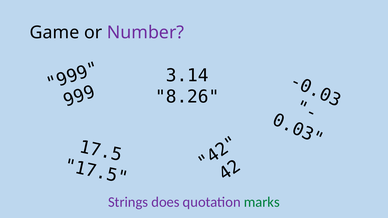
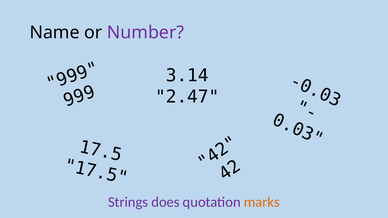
Game: Game -> Name
8.26: 8.26 -> 2.47
marks colour: green -> orange
